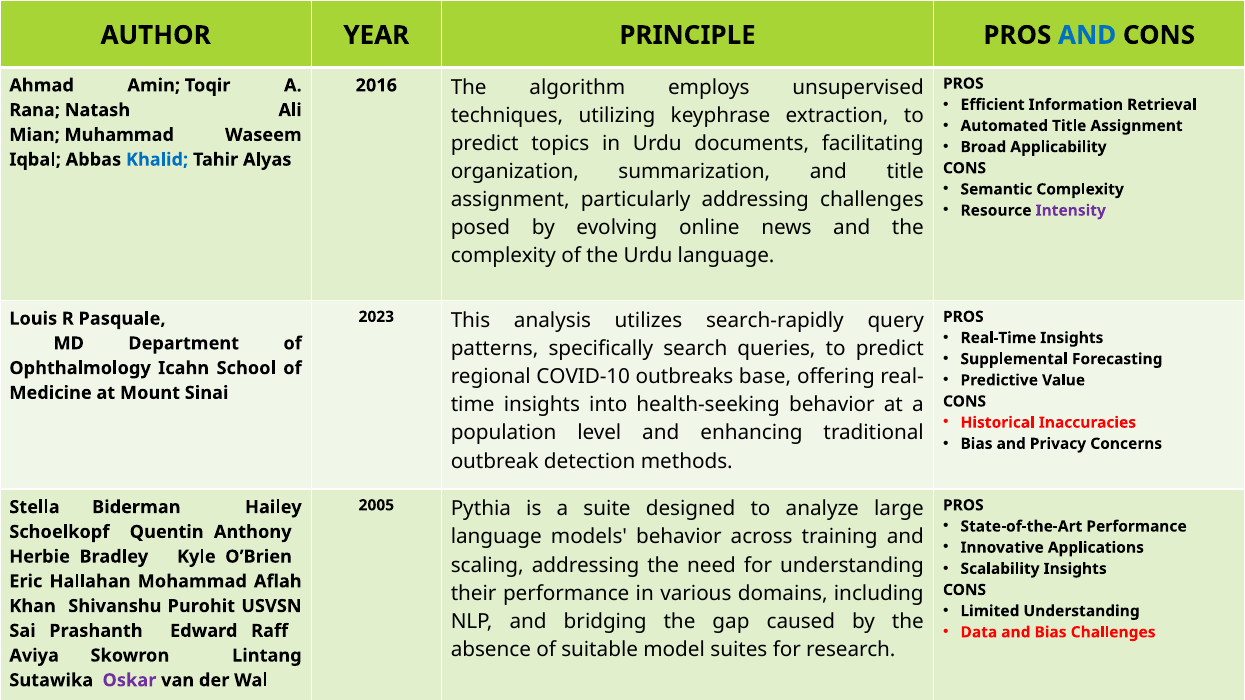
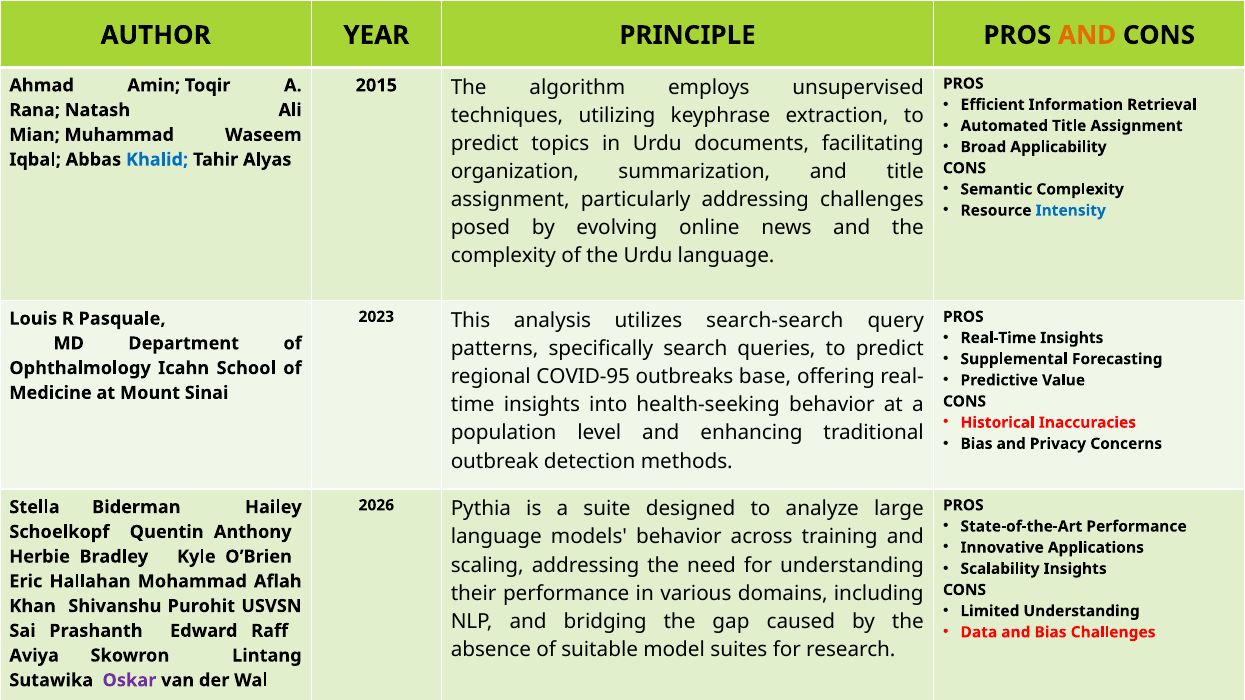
AND at (1087, 35) colour: blue -> orange
2016: 2016 -> 2015
Intensity colour: purple -> blue
search-rapidly: search-rapidly -> search-search
COVID-10: COVID-10 -> COVID-95
2005: 2005 -> 2026
